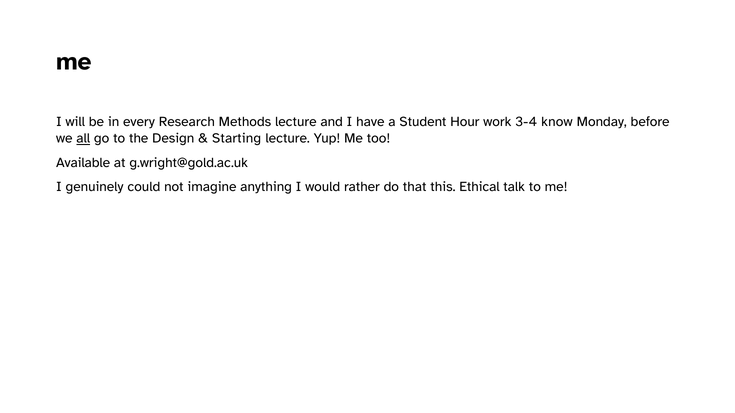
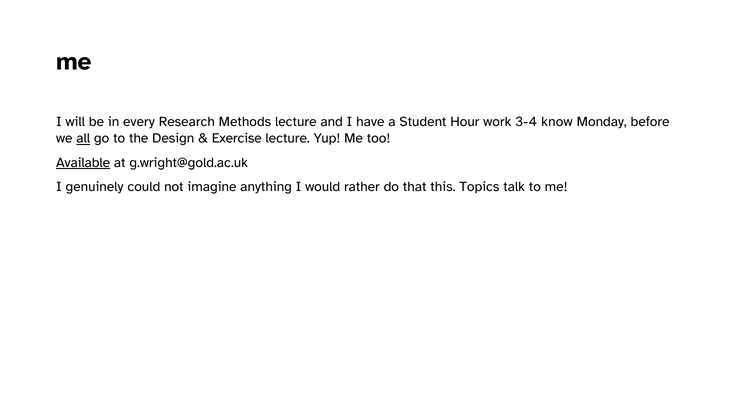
Starting: Starting -> Exercise
Available underline: none -> present
Ethical: Ethical -> Topics
